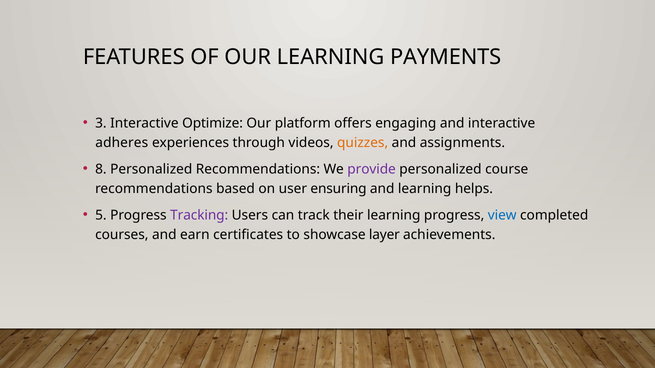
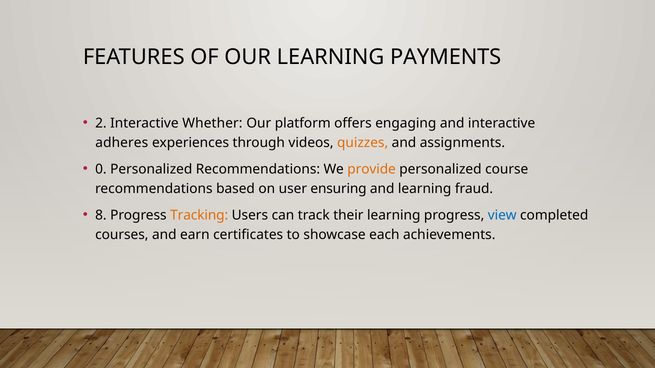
3: 3 -> 2
Optimize: Optimize -> Whether
8: 8 -> 0
provide colour: purple -> orange
helps: helps -> fraud
5: 5 -> 8
Tracking colour: purple -> orange
layer: layer -> each
